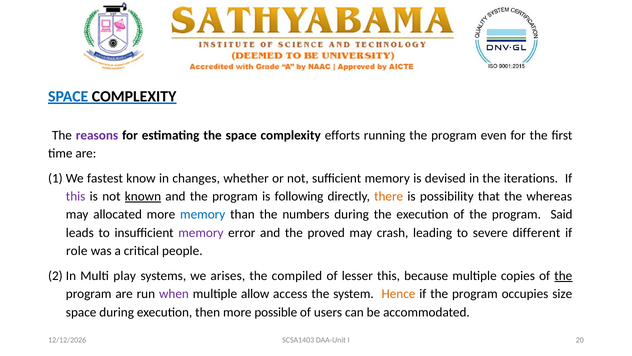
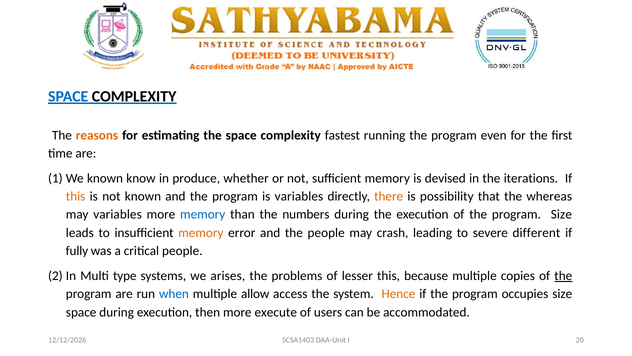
reasons colour: purple -> orange
efforts: efforts -> fastest
fastest at (105, 178): fastest -> known
changes: changes -> produce
this at (76, 196) colour: purple -> orange
known at (143, 196) underline: present -> none
is following: following -> variables
may allocated: allocated -> variables
program Said: Said -> Size
memory at (201, 232) colour: purple -> orange
the proved: proved -> people
role: role -> fully
play: play -> type
compiled: compiled -> problems
when colour: purple -> blue
possible: possible -> execute
